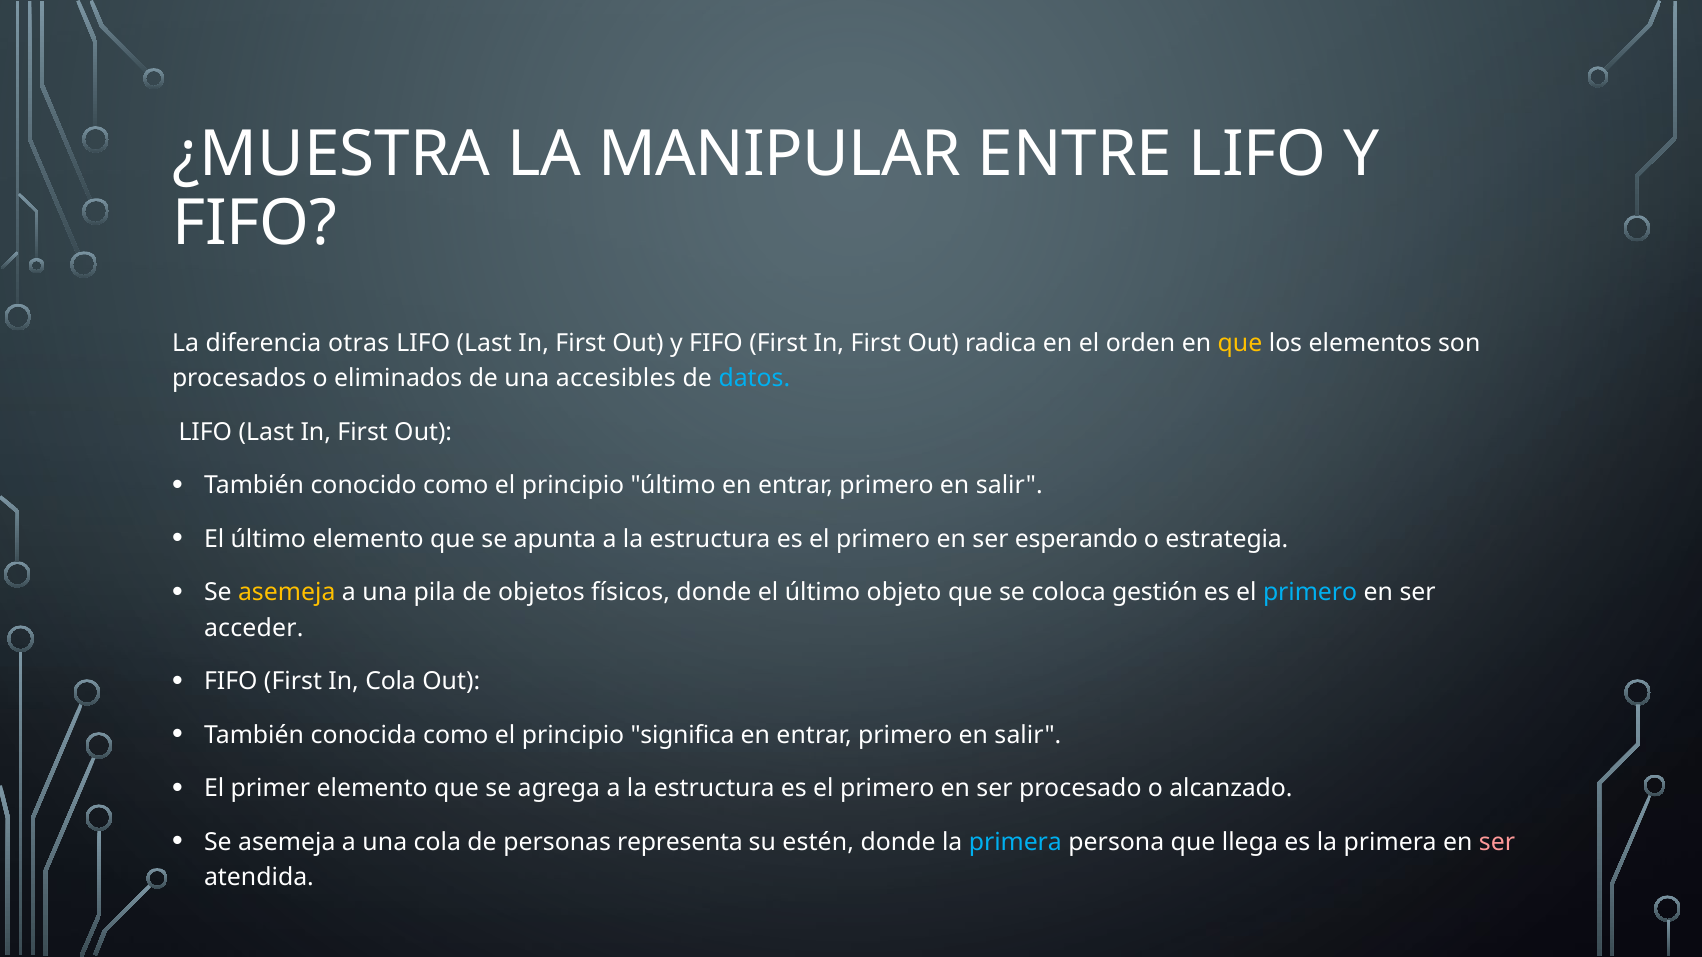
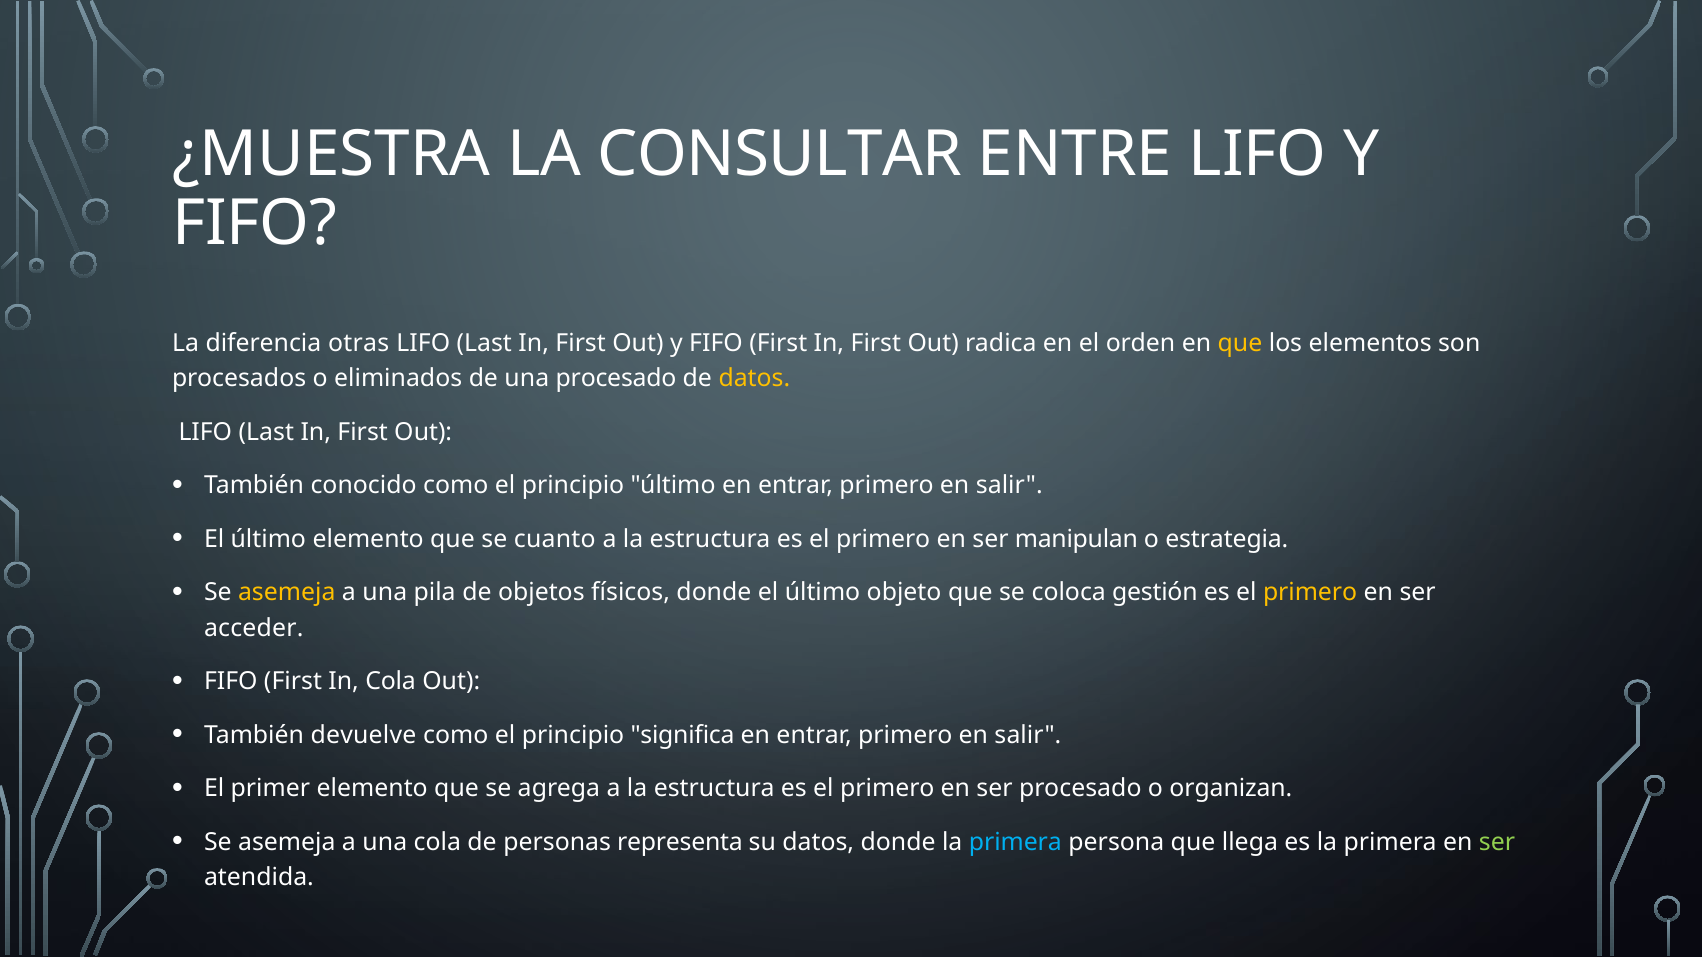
MANIPULAR: MANIPULAR -> CONSULTAR
una accesibles: accesibles -> procesado
datos at (754, 379) colour: light blue -> yellow
apunta: apunta -> cuanto
esperando: esperando -> manipulan
primero at (1310, 593) colour: light blue -> yellow
conocida: conocida -> devuelve
alcanzado: alcanzado -> organizan
su estén: estén -> datos
ser at (1497, 842) colour: pink -> light green
